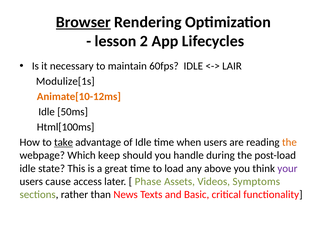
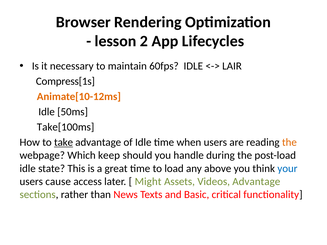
Browser underline: present -> none
Modulize[1s: Modulize[1s -> Compress[1s
Html[100ms: Html[100ms -> Take[100ms
your colour: purple -> blue
Phase: Phase -> Might
Videos Symptoms: Symptoms -> Advantage
